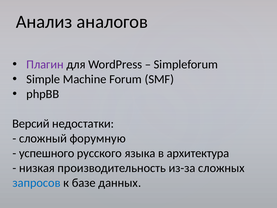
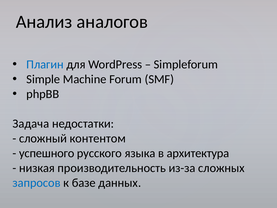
Плагин colour: purple -> blue
Версий: Версий -> Задача
форумную: форумную -> контентом
